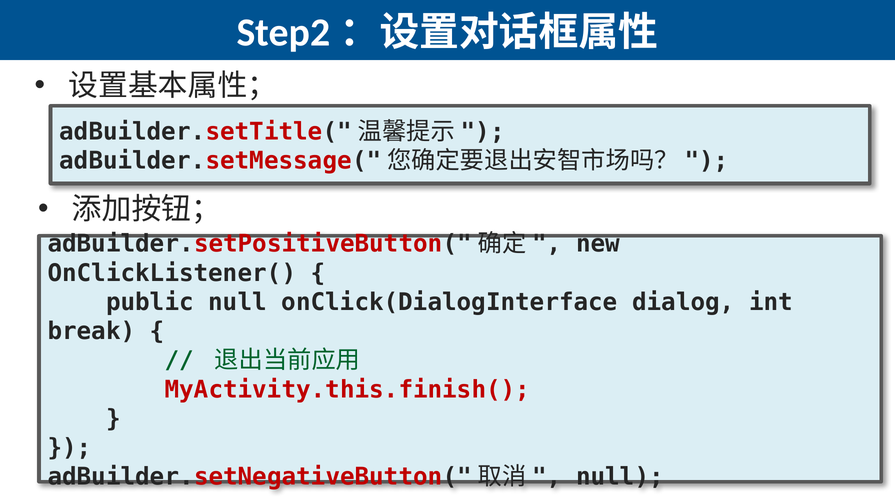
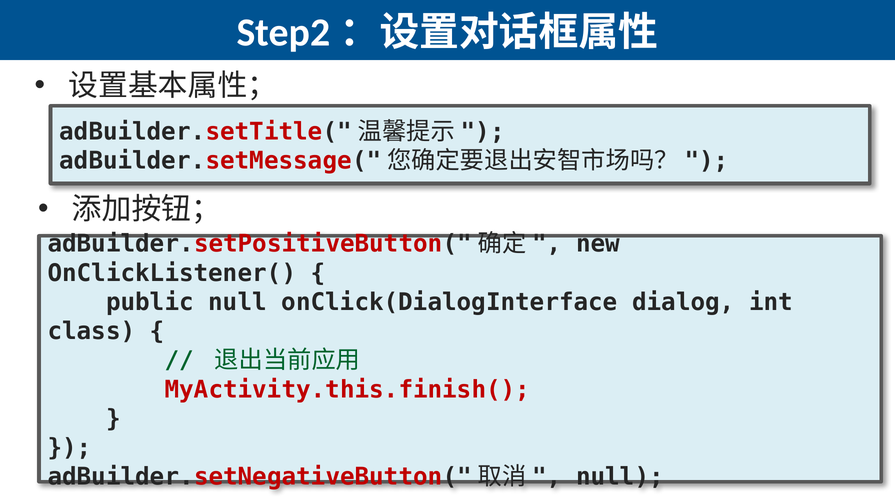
break: break -> class
